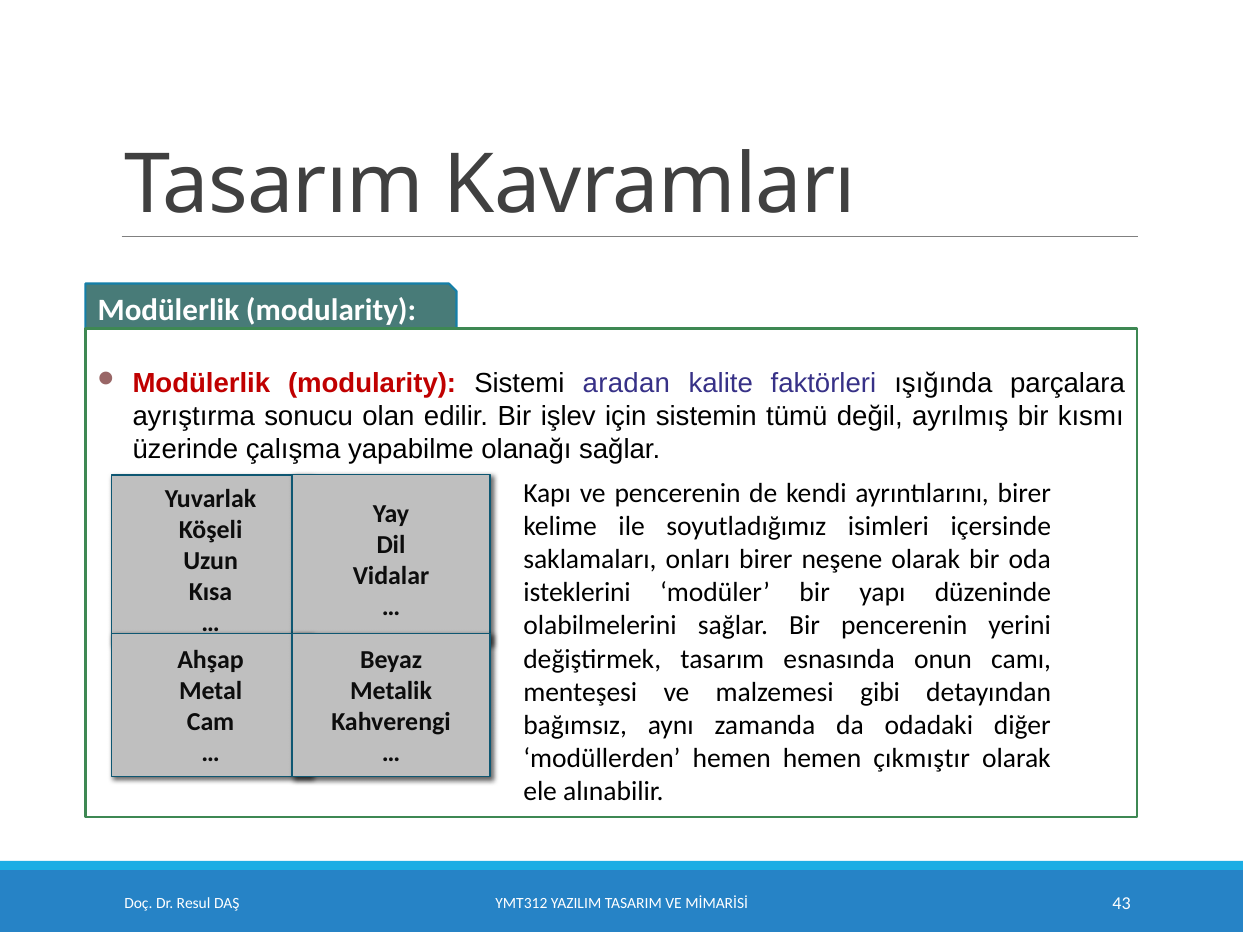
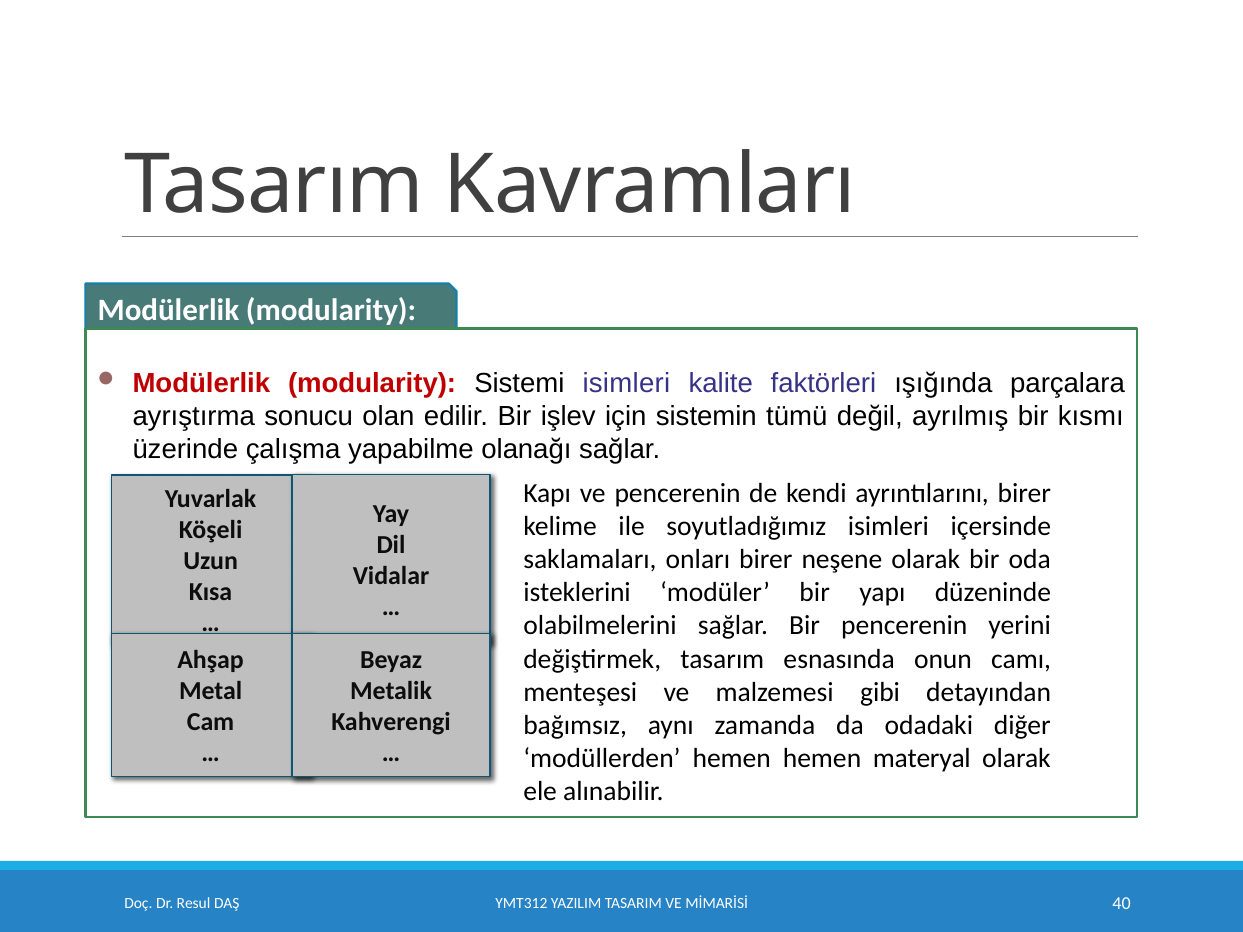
Sistemi aradan: aradan -> isimleri
çıkmıştır: çıkmıştır -> materyal
43: 43 -> 40
